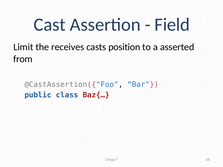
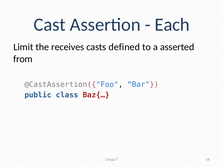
Field: Field -> Each
position: position -> defined
